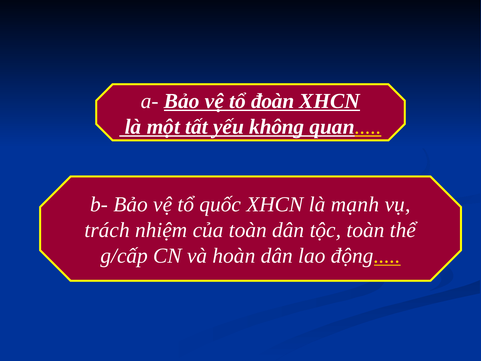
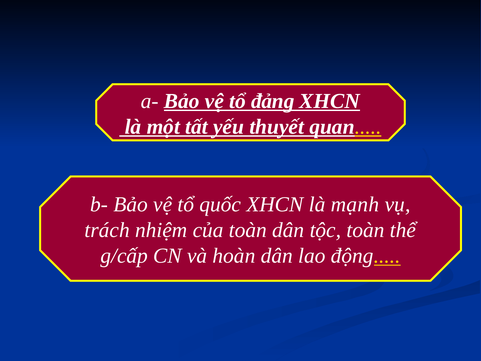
đoàn: đoàn -> đảng
không: không -> thuyết
